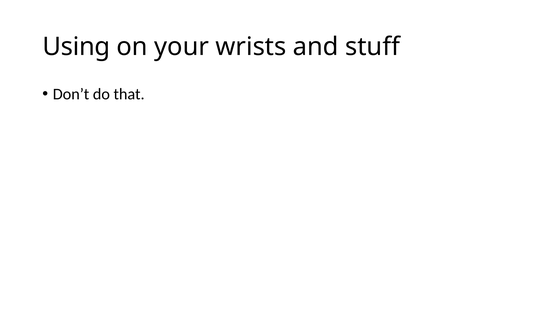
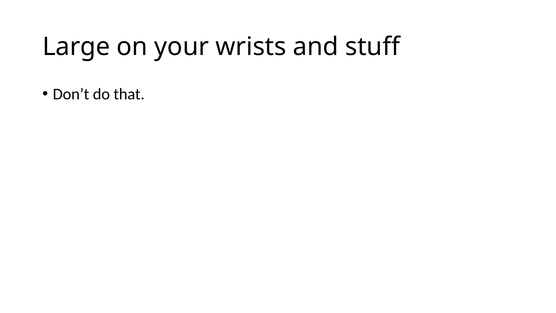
Using: Using -> Large
